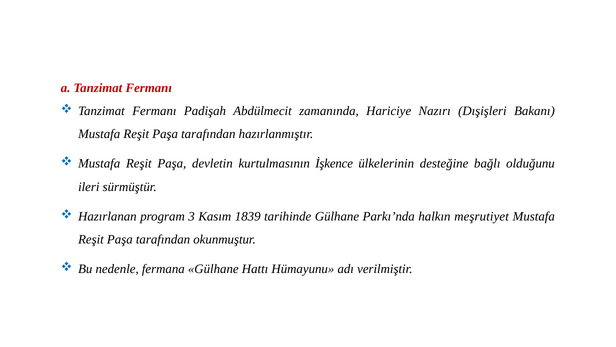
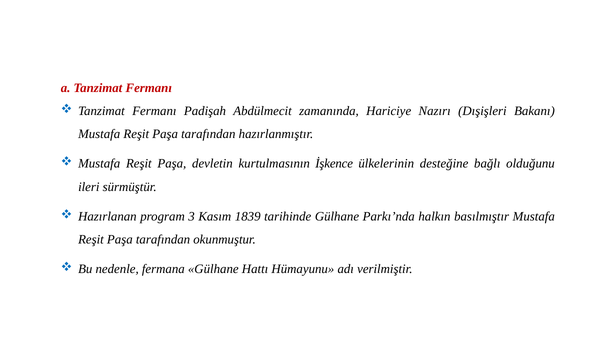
meşrutiyet: meşrutiyet -> basılmıştır
